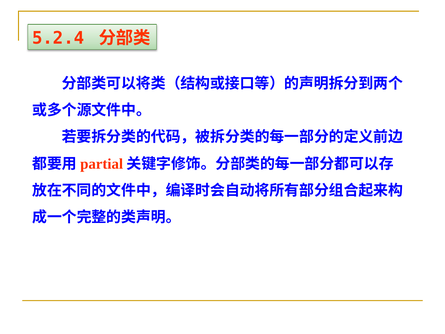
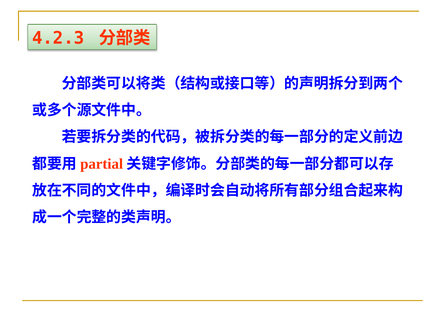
5.2.4: 5.2.4 -> 4.2.3
